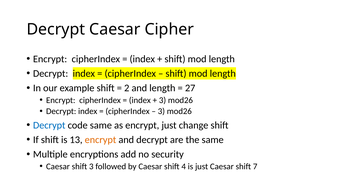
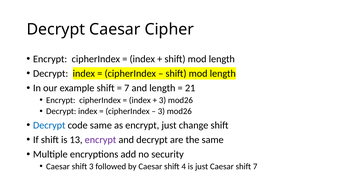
2 at (127, 88): 2 -> 7
27: 27 -> 21
encrypt at (100, 140) colour: orange -> purple
